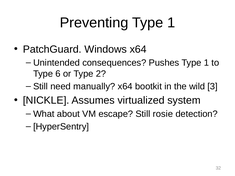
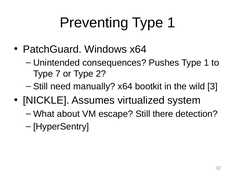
6: 6 -> 7
rosie: rosie -> there
